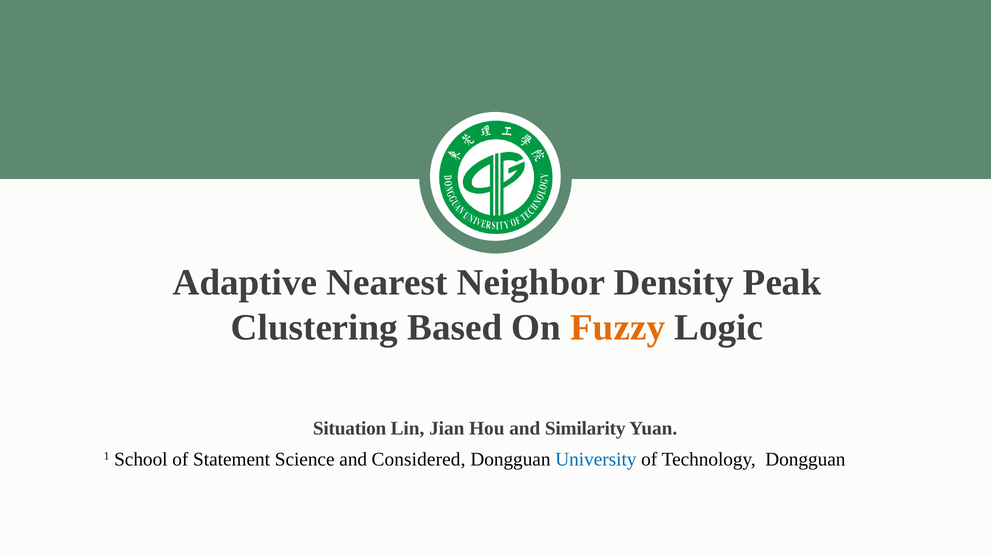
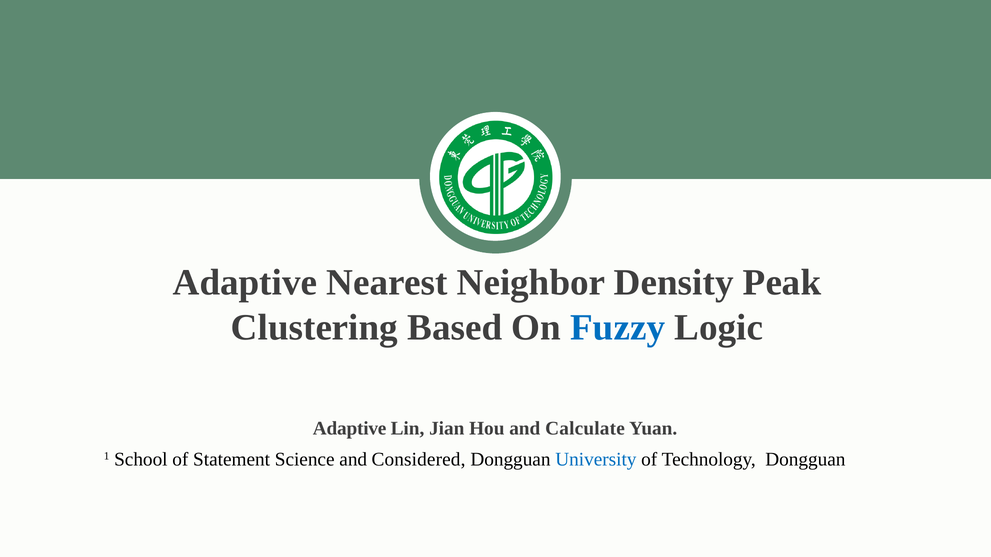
Fuzzy colour: orange -> blue
Situation at (350, 429): Situation -> Adaptive
Similarity: Similarity -> Calculate
